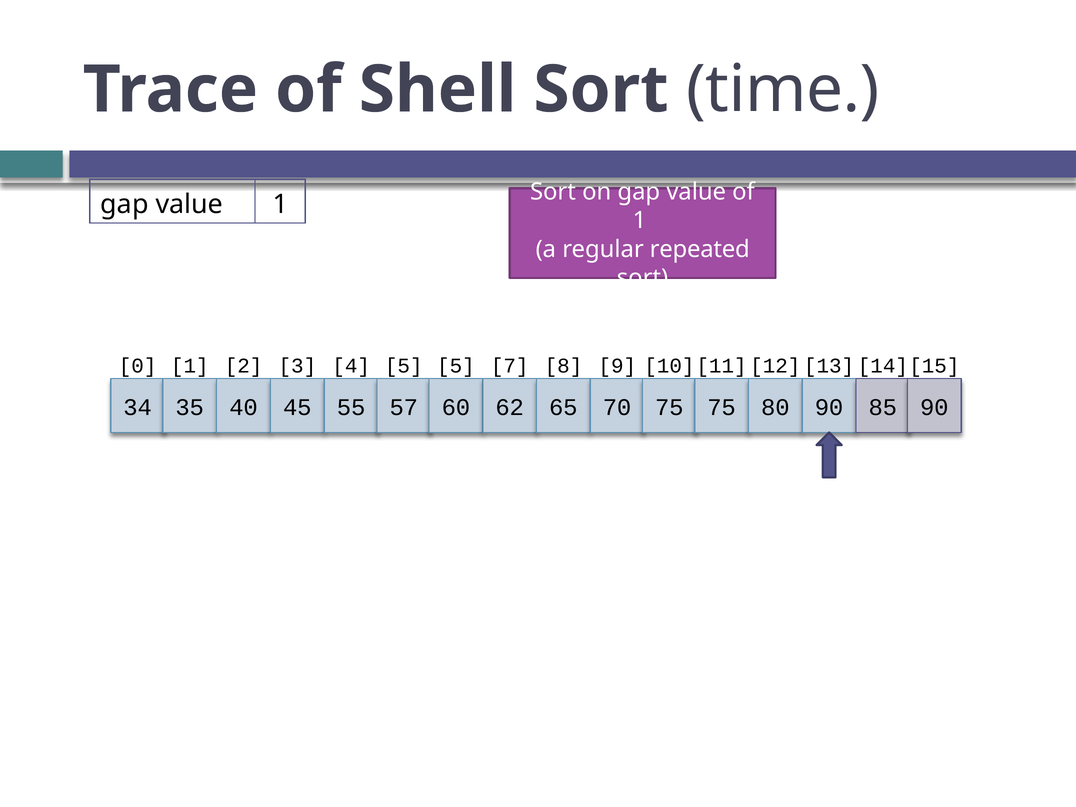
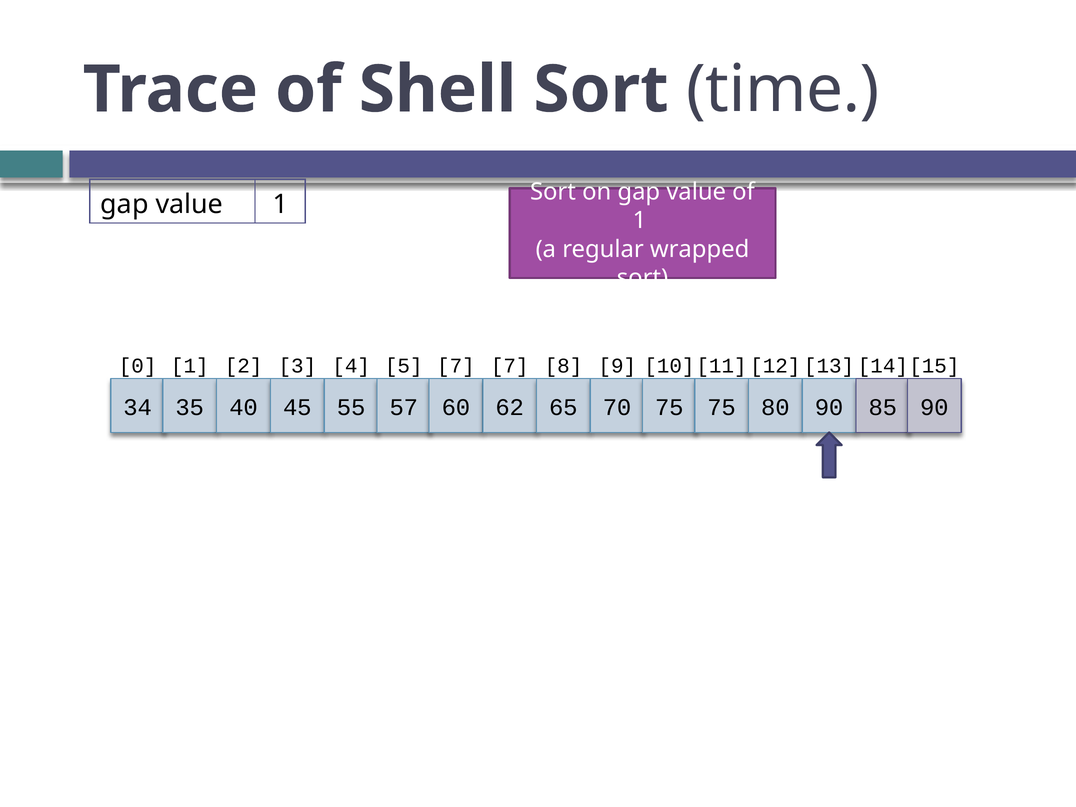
repeated: repeated -> wrapped
5 5: 5 -> 7
